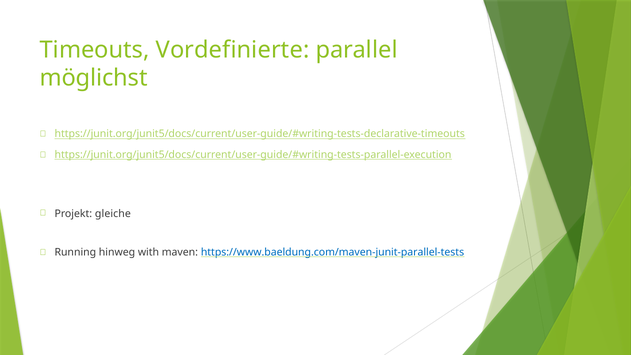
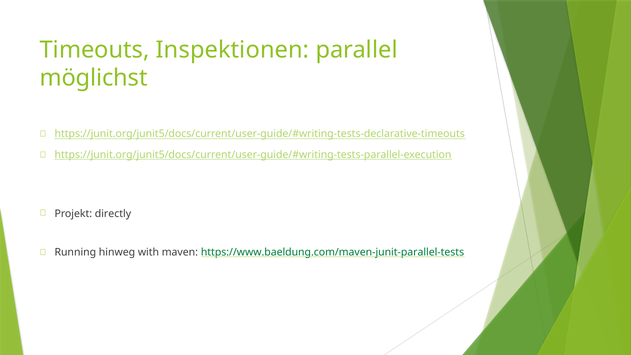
Vordefinierte: Vordefinierte -> Inspektionen
gleiche: gleiche -> directly
https://www.baeldung.com/maven-junit-parallel-tests colour: blue -> green
